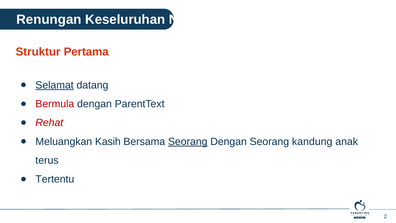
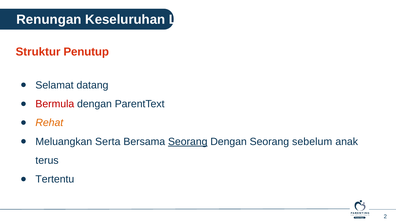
Nilai: Nilai -> Lain
Pertama: Pertama -> Penutup
Selamat underline: present -> none
Rehat colour: red -> orange
Kasih: Kasih -> Serta
kandung: kandung -> sebelum
